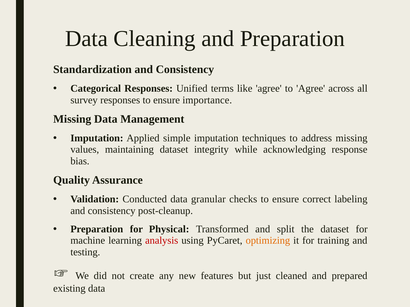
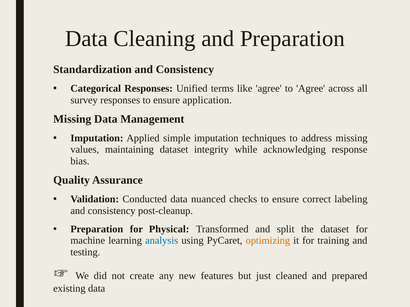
importance: importance -> application
granular: granular -> nuanced
analysis colour: red -> blue
